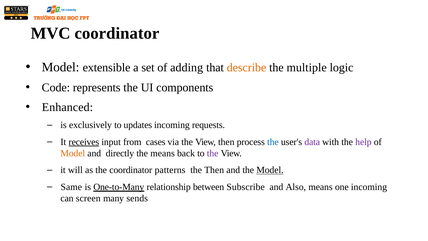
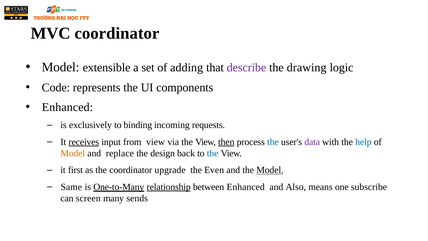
describe colour: orange -> purple
multiple: multiple -> drawing
updates: updates -> binding
from cases: cases -> view
then at (226, 142) underline: none -> present
help colour: purple -> blue
directly: directly -> replace
the means: means -> design
the at (213, 153) colour: purple -> blue
will: will -> first
patterns: patterns -> upgrade
the Then: Then -> Even
relationship underline: none -> present
between Subscribe: Subscribe -> Enhanced
one incoming: incoming -> subscribe
